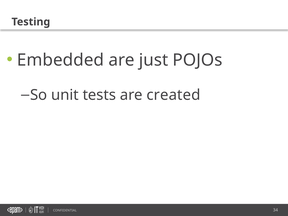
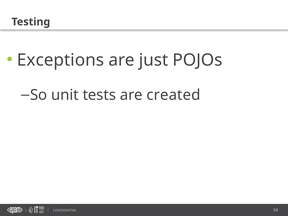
Embedded: Embedded -> Exceptions
